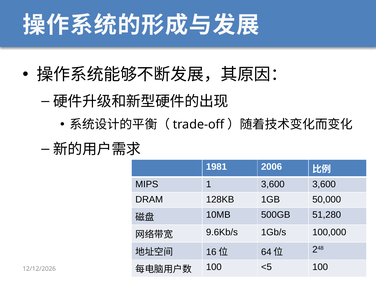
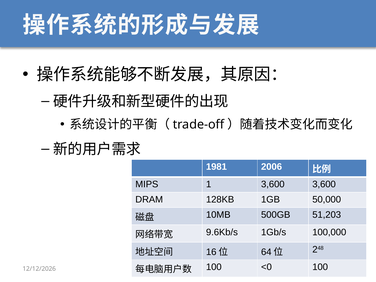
51,280: 51,280 -> 51,203
<5: <5 -> <0
